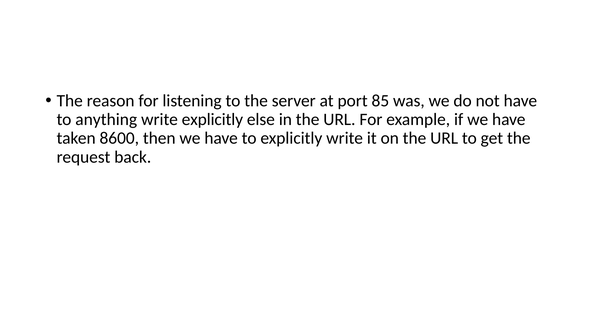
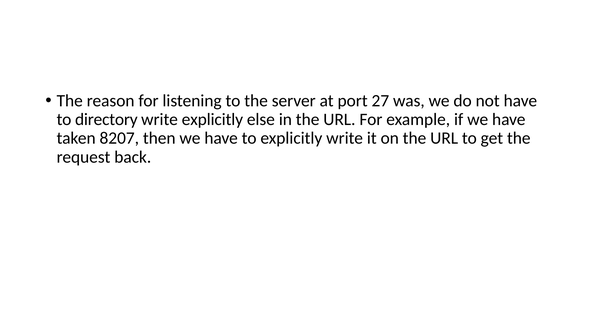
85: 85 -> 27
anything: anything -> directory
8600: 8600 -> 8207
